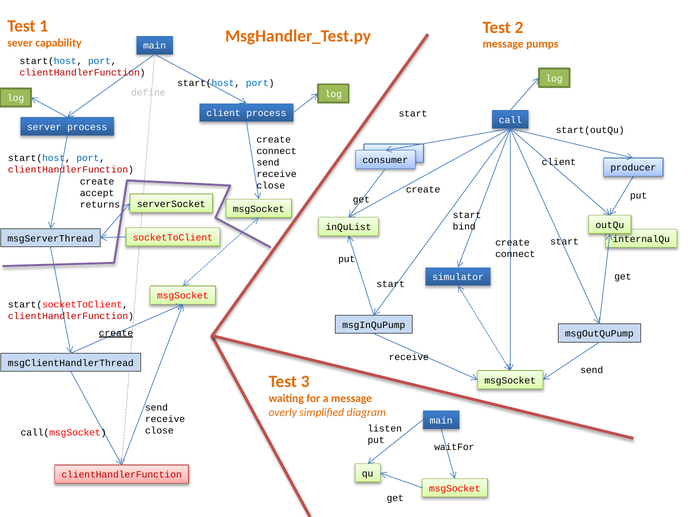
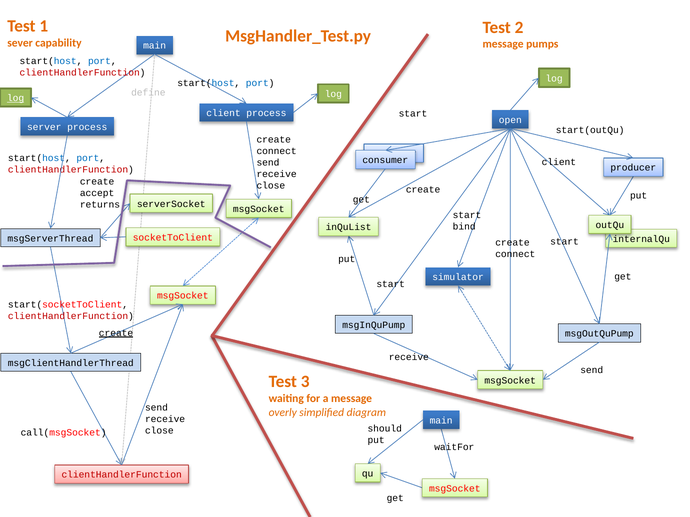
log at (16, 98) underline: none -> present
call: call -> open
listen: listen -> should
